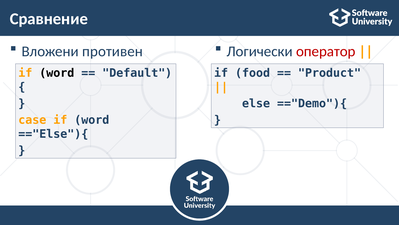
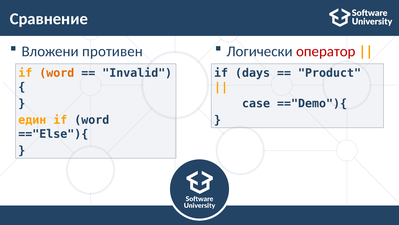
word at (57, 73) colour: black -> orange
Default: Default -> Invalid
food: food -> days
еlse: еlse -> casе
casе: casе -> един
